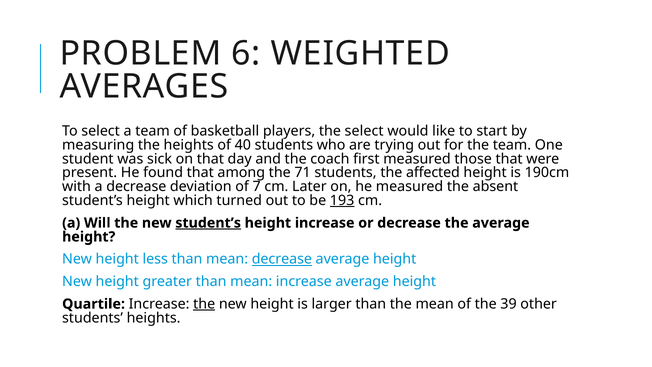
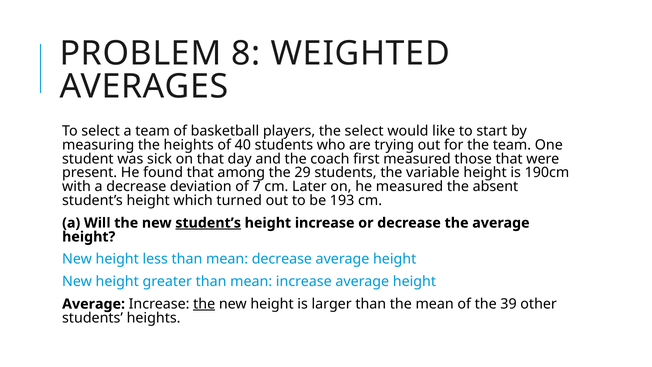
6: 6 -> 8
71: 71 -> 29
affected: affected -> variable
193 underline: present -> none
decrease at (282, 259) underline: present -> none
Quartile at (94, 304): Quartile -> Average
